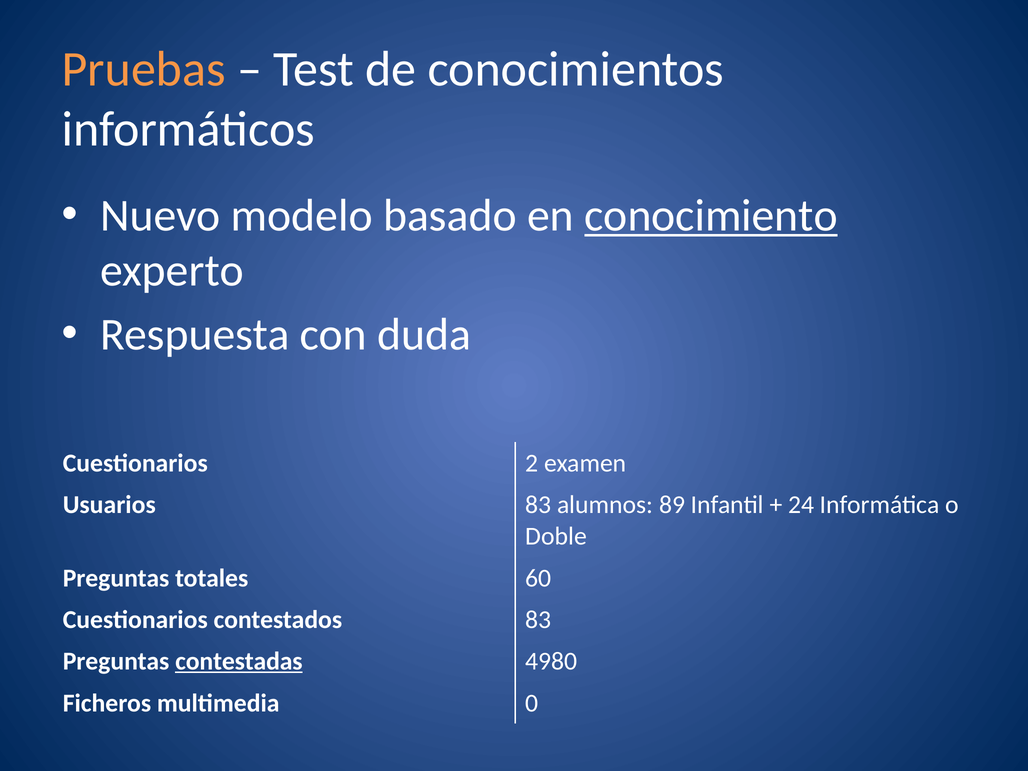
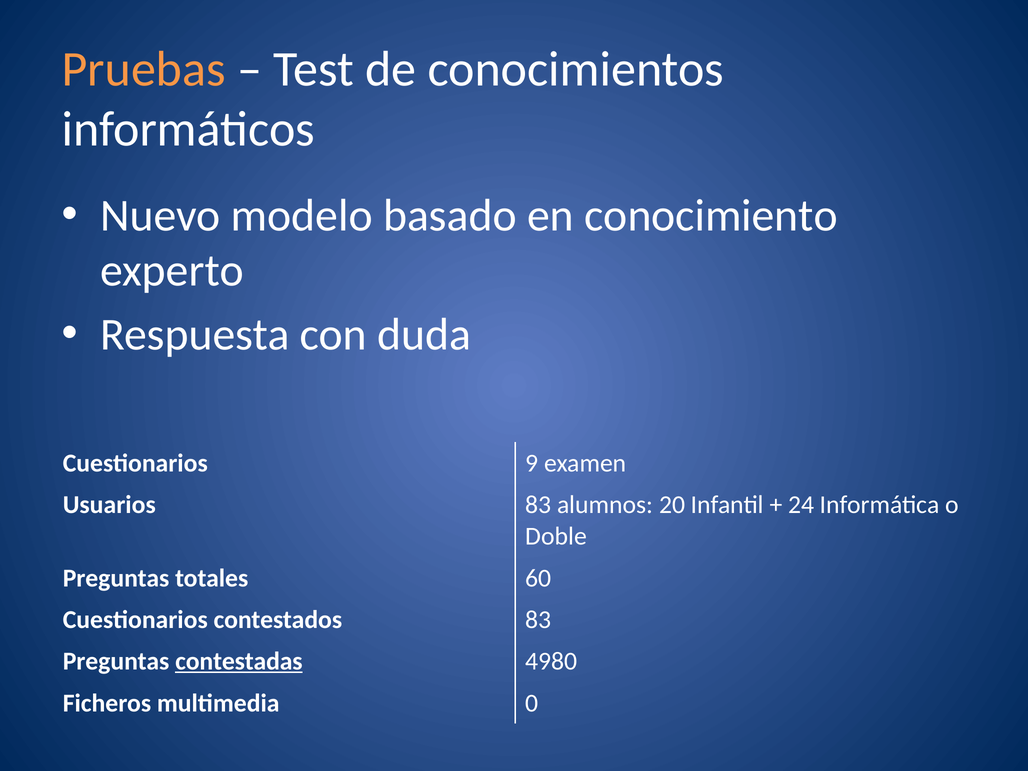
conocimiento underline: present -> none
2: 2 -> 9
89: 89 -> 20
